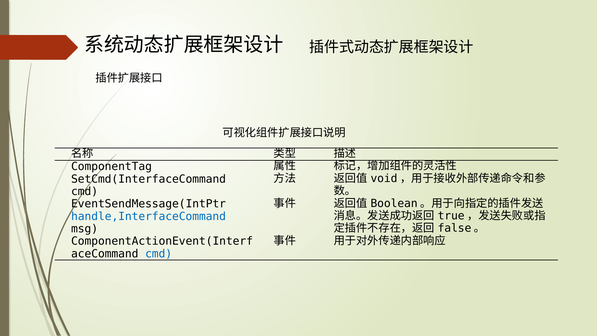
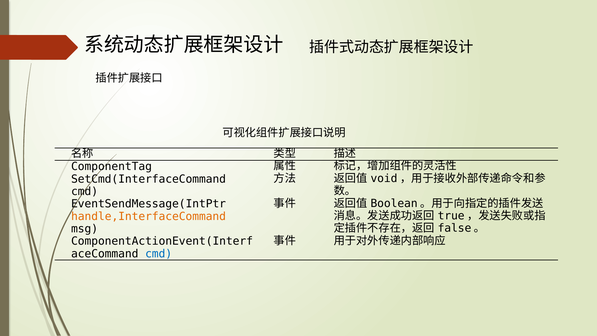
handle,InterfaceCommand colour: blue -> orange
